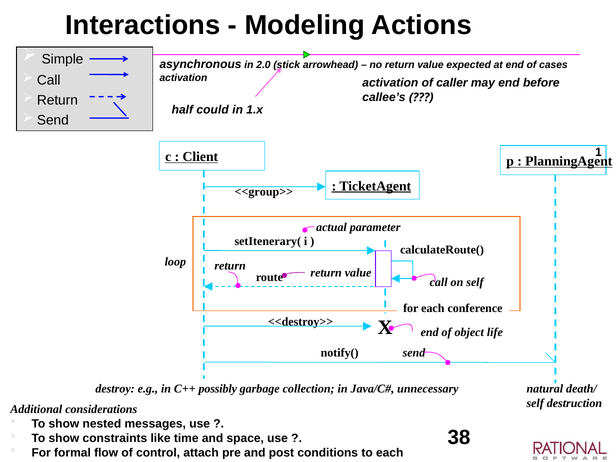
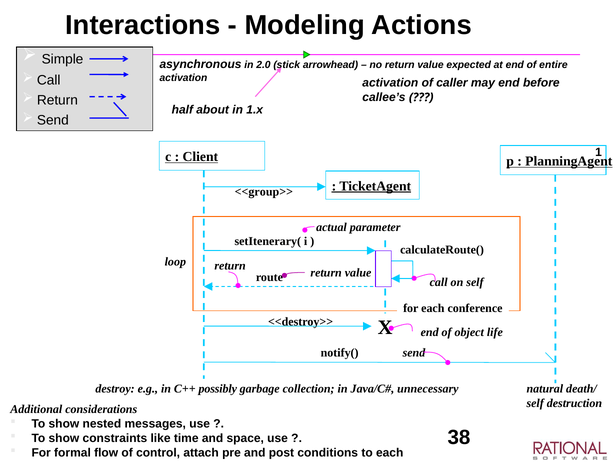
cases: cases -> entire
could: could -> about
